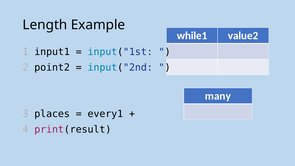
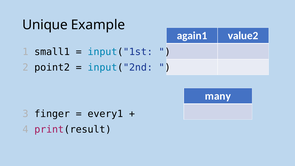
Length: Length -> Unique
while1: while1 -> again1
input1: input1 -> small1
places: places -> finger
